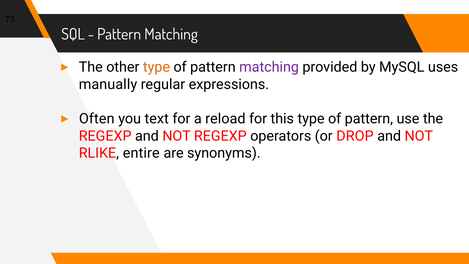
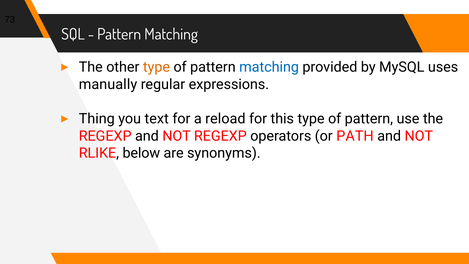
matching at (269, 67) colour: purple -> blue
Often: Often -> Thing
DROP: DROP -> PATH
entire: entire -> below
